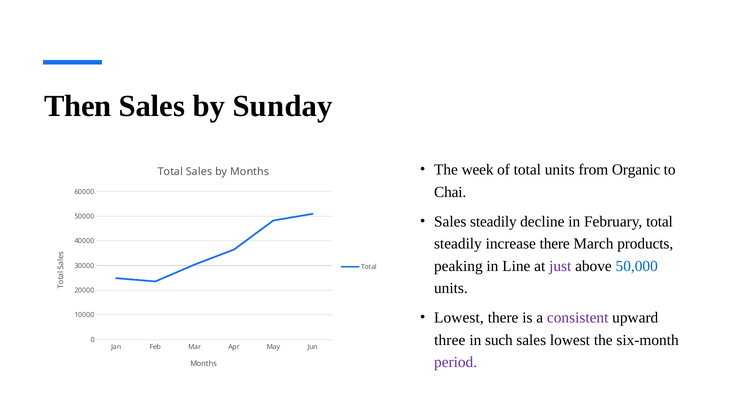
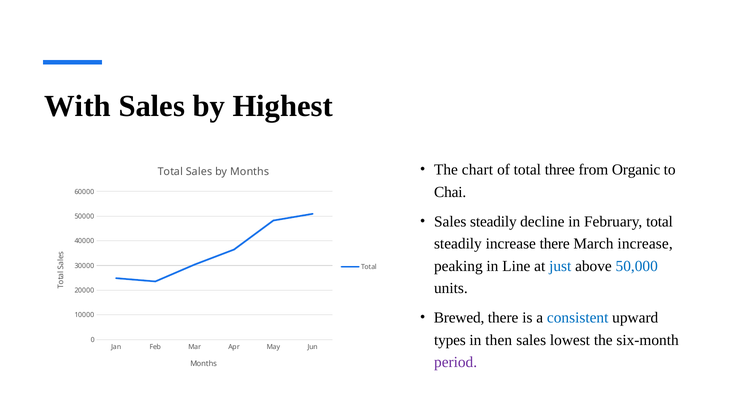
Then: Then -> With
Sunday: Sunday -> Highest
week: week -> chart
total units: units -> three
March products: products -> increase
just colour: purple -> blue
Lowest at (459, 318): Lowest -> Brewed
consistent colour: purple -> blue
three: three -> types
such: such -> then
